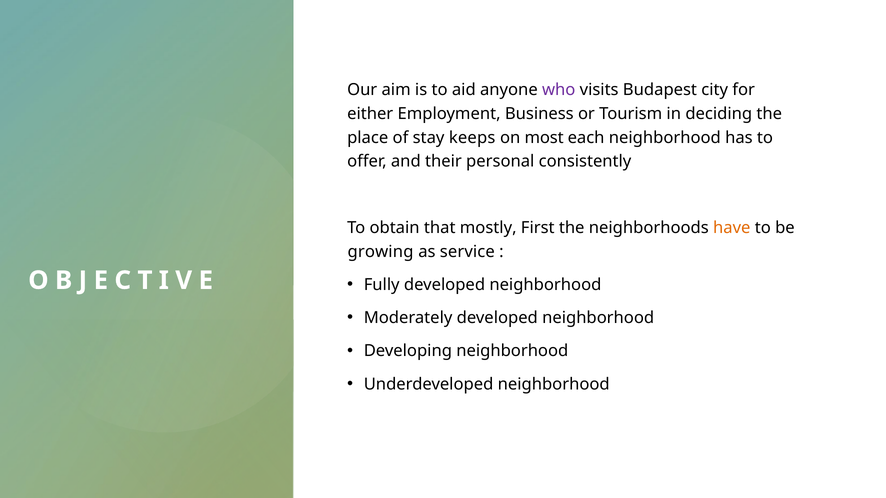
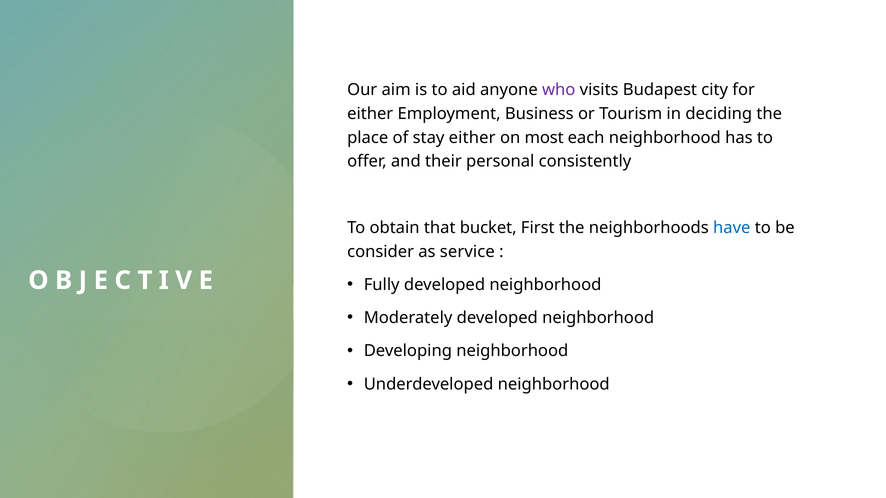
stay keeps: keeps -> either
mostly: mostly -> bucket
have colour: orange -> blue
growing: growing -> consider
